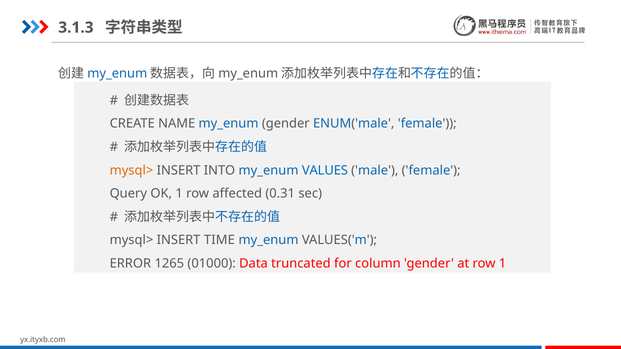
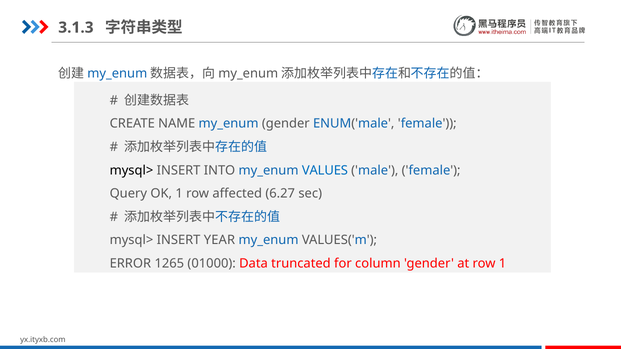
mysql> at (131, 170) colour: orange -> black
0.31: 0.31 -> 6.27
TIME: TIME -> YEAR
